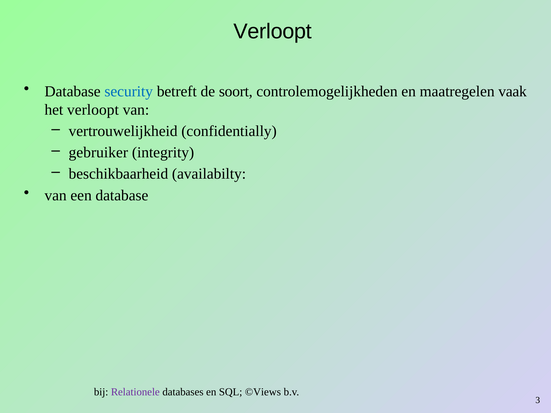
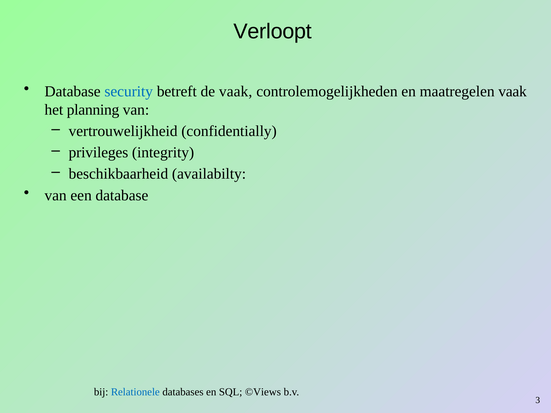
de soort: soort -> vaak
het verloopt: verloopt -> planning
gebruiker: gebruiker -> privileges
Relationele colour: purple -> blue
